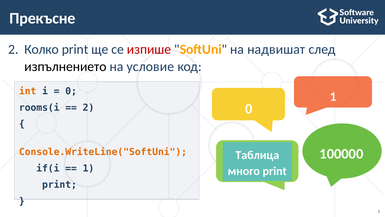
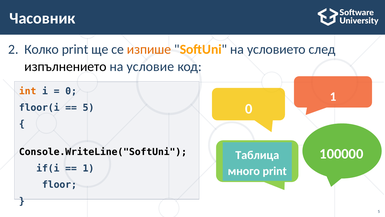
Прекъсне: Прекъсне -> Часовник
изпише colour: red -> orange
надвишат: надвишат -> условието
rooms(i: rooms(i -> floor(i
2 at (88, 107): 2 -> 5
Console.WriteLine("SoftUni colour: orange -> black
print at (59, 184): print -> floor
